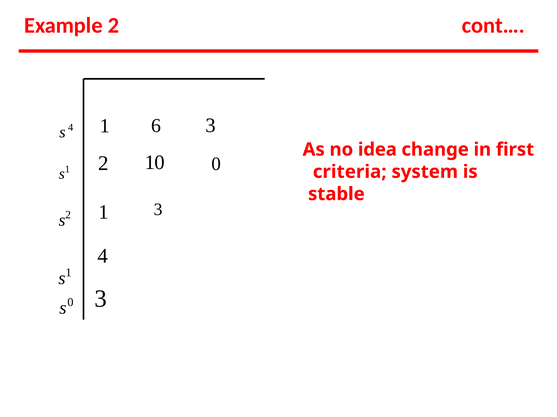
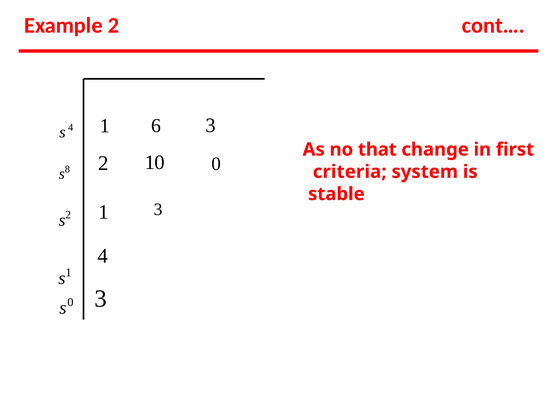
idea: idea -> that
1 at (67, 170): 1 -> 8
